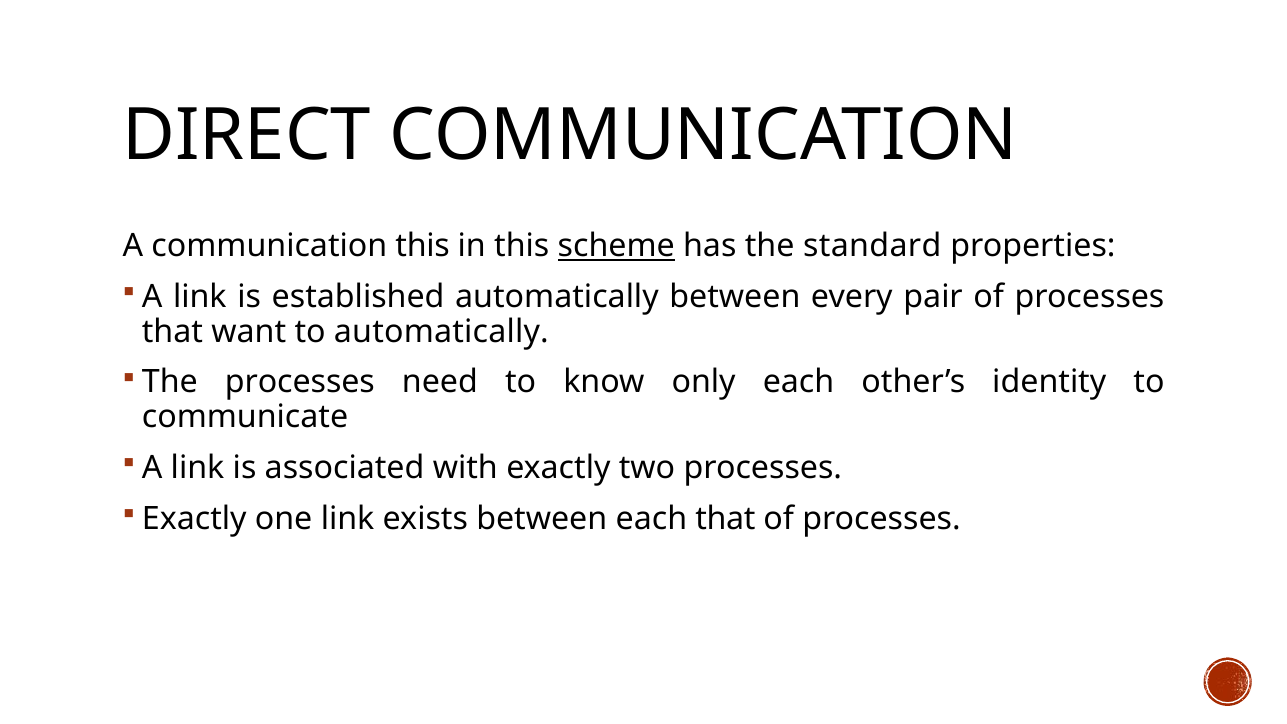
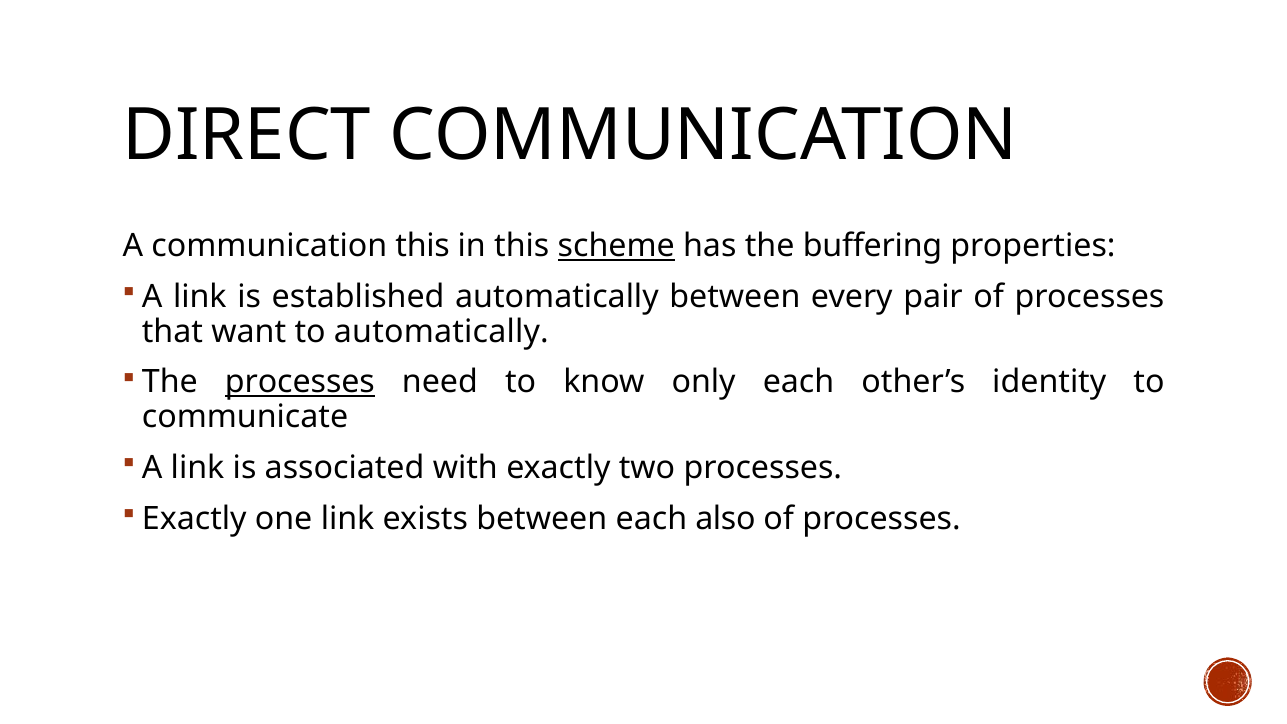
standard: standard -> buffering
processes at (300, 382) underline: none -> present
each that: that -> also
